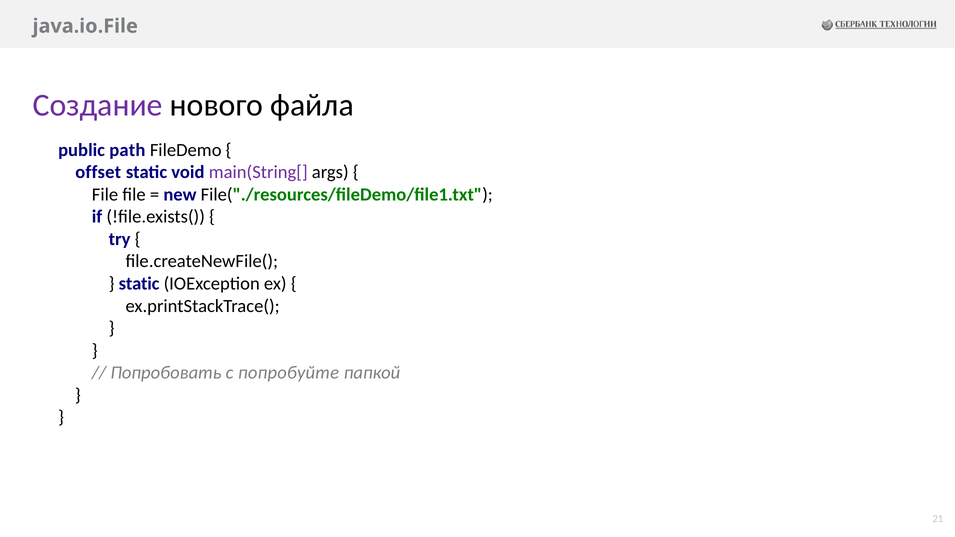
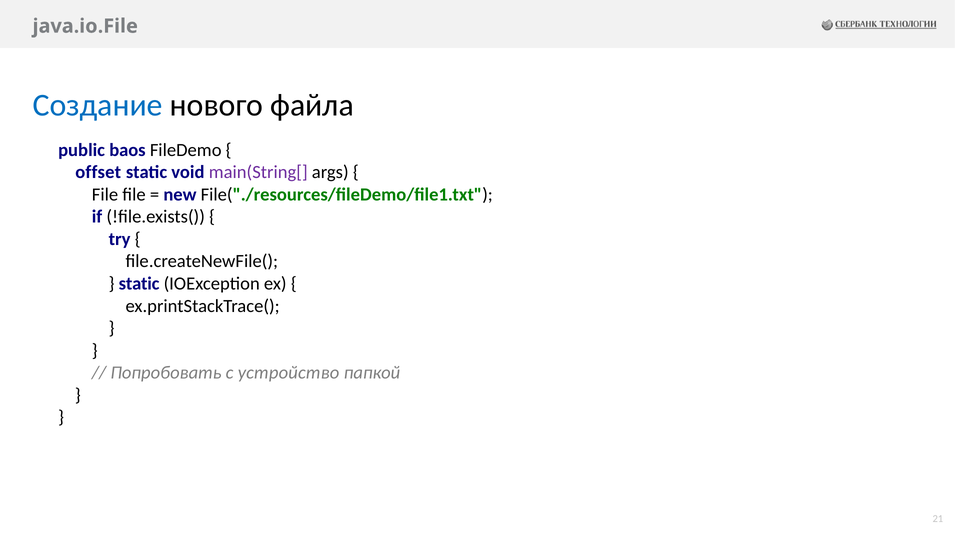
Создание colour: purple -> blue
path: path -> baos
попробуйте: попробуйте -> устройство
